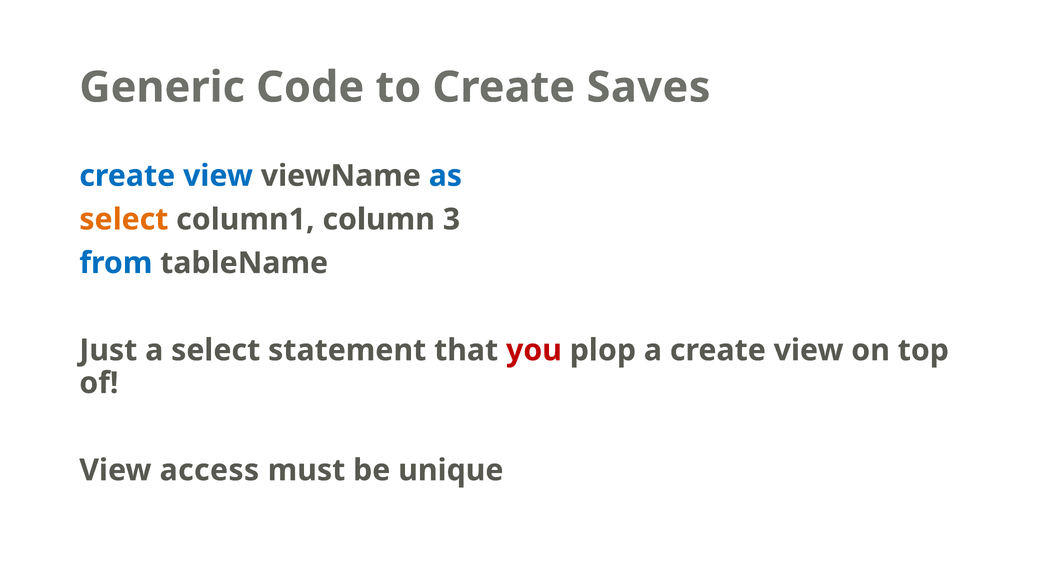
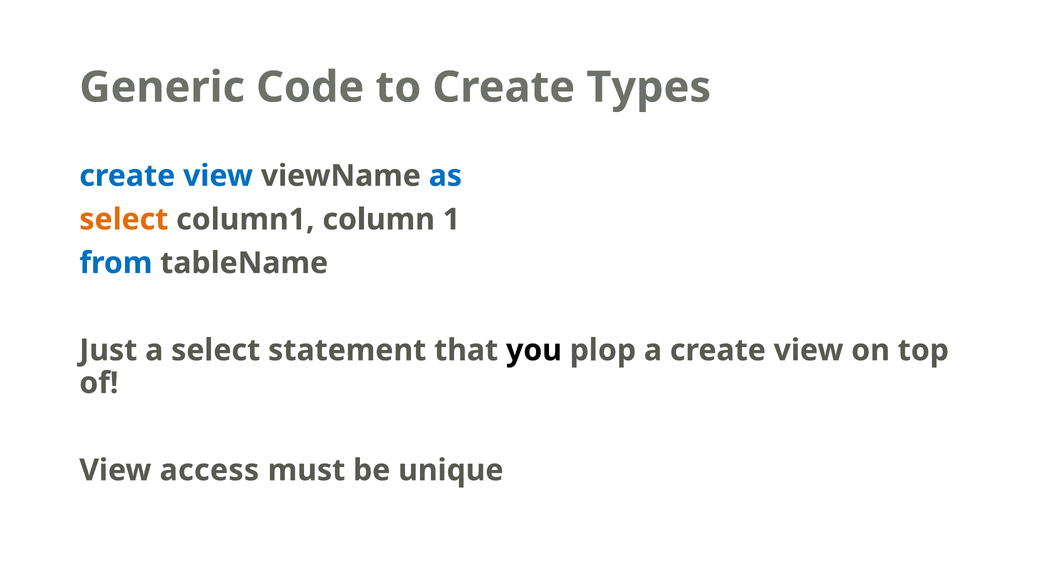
Saves: Saves -> Types
3: 3 -> 1
you colour: red -> black
